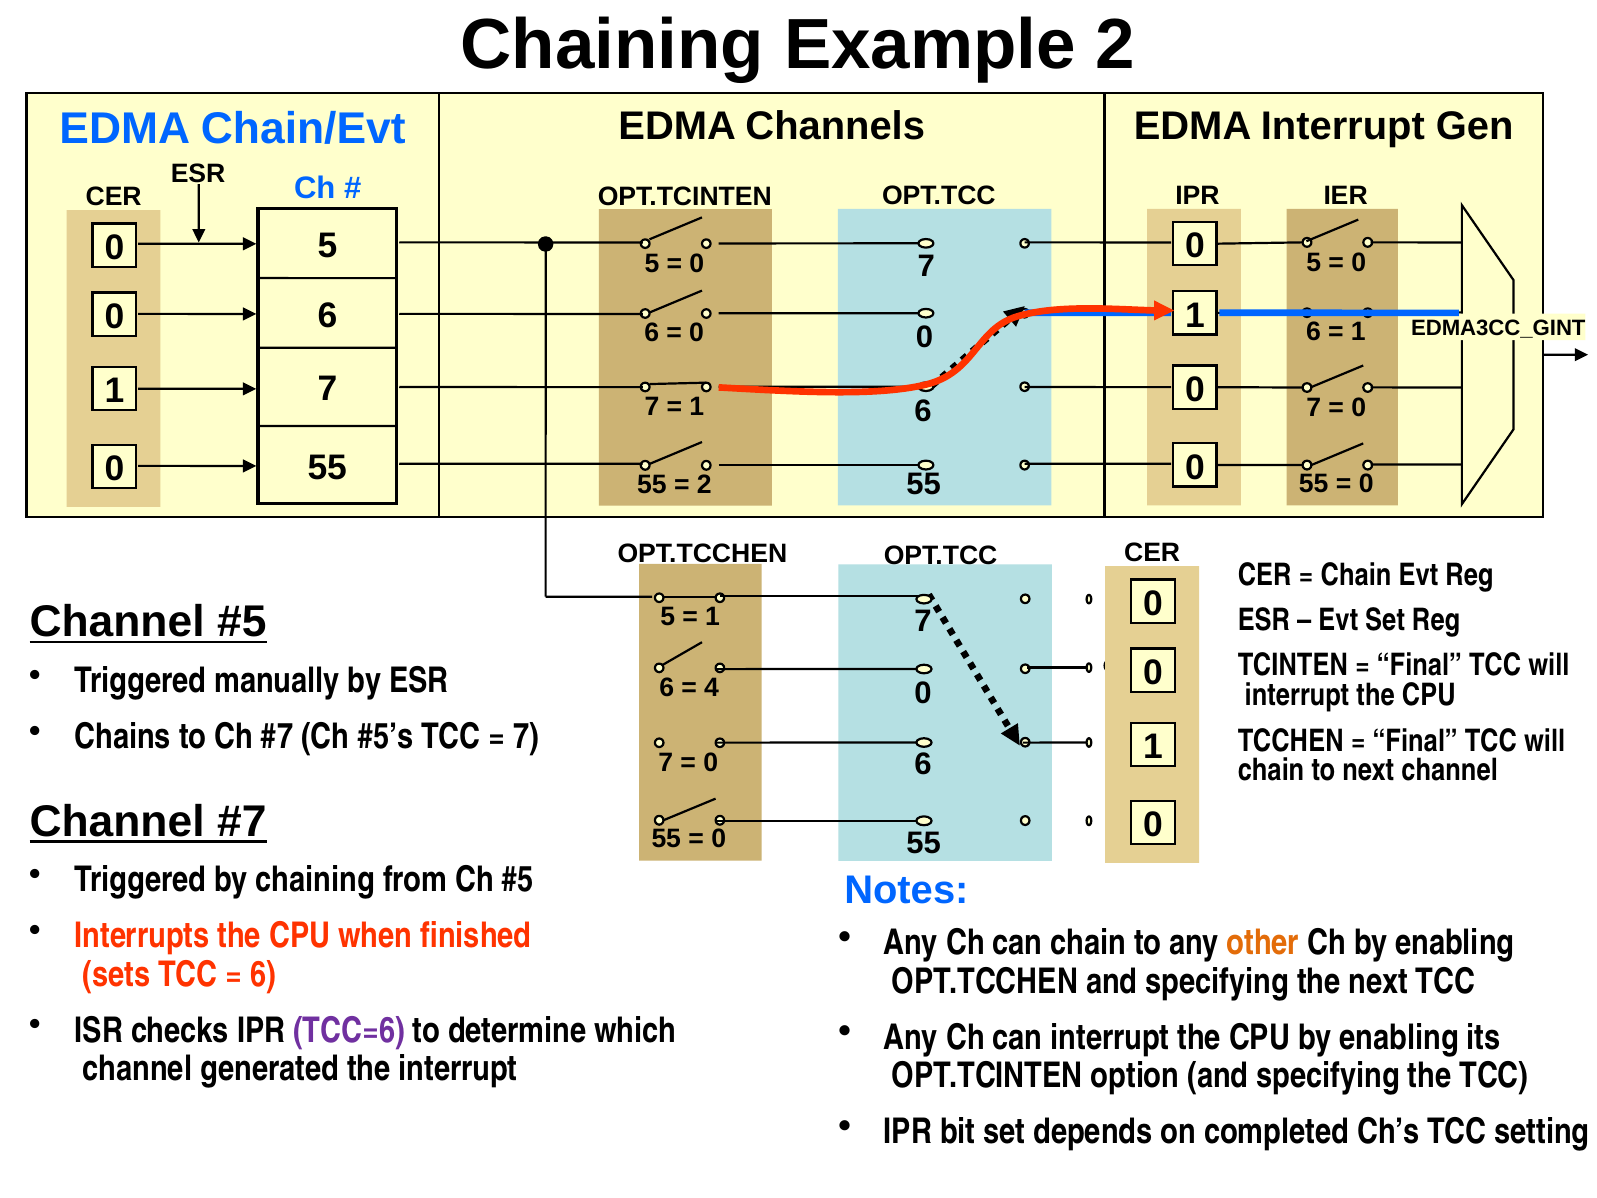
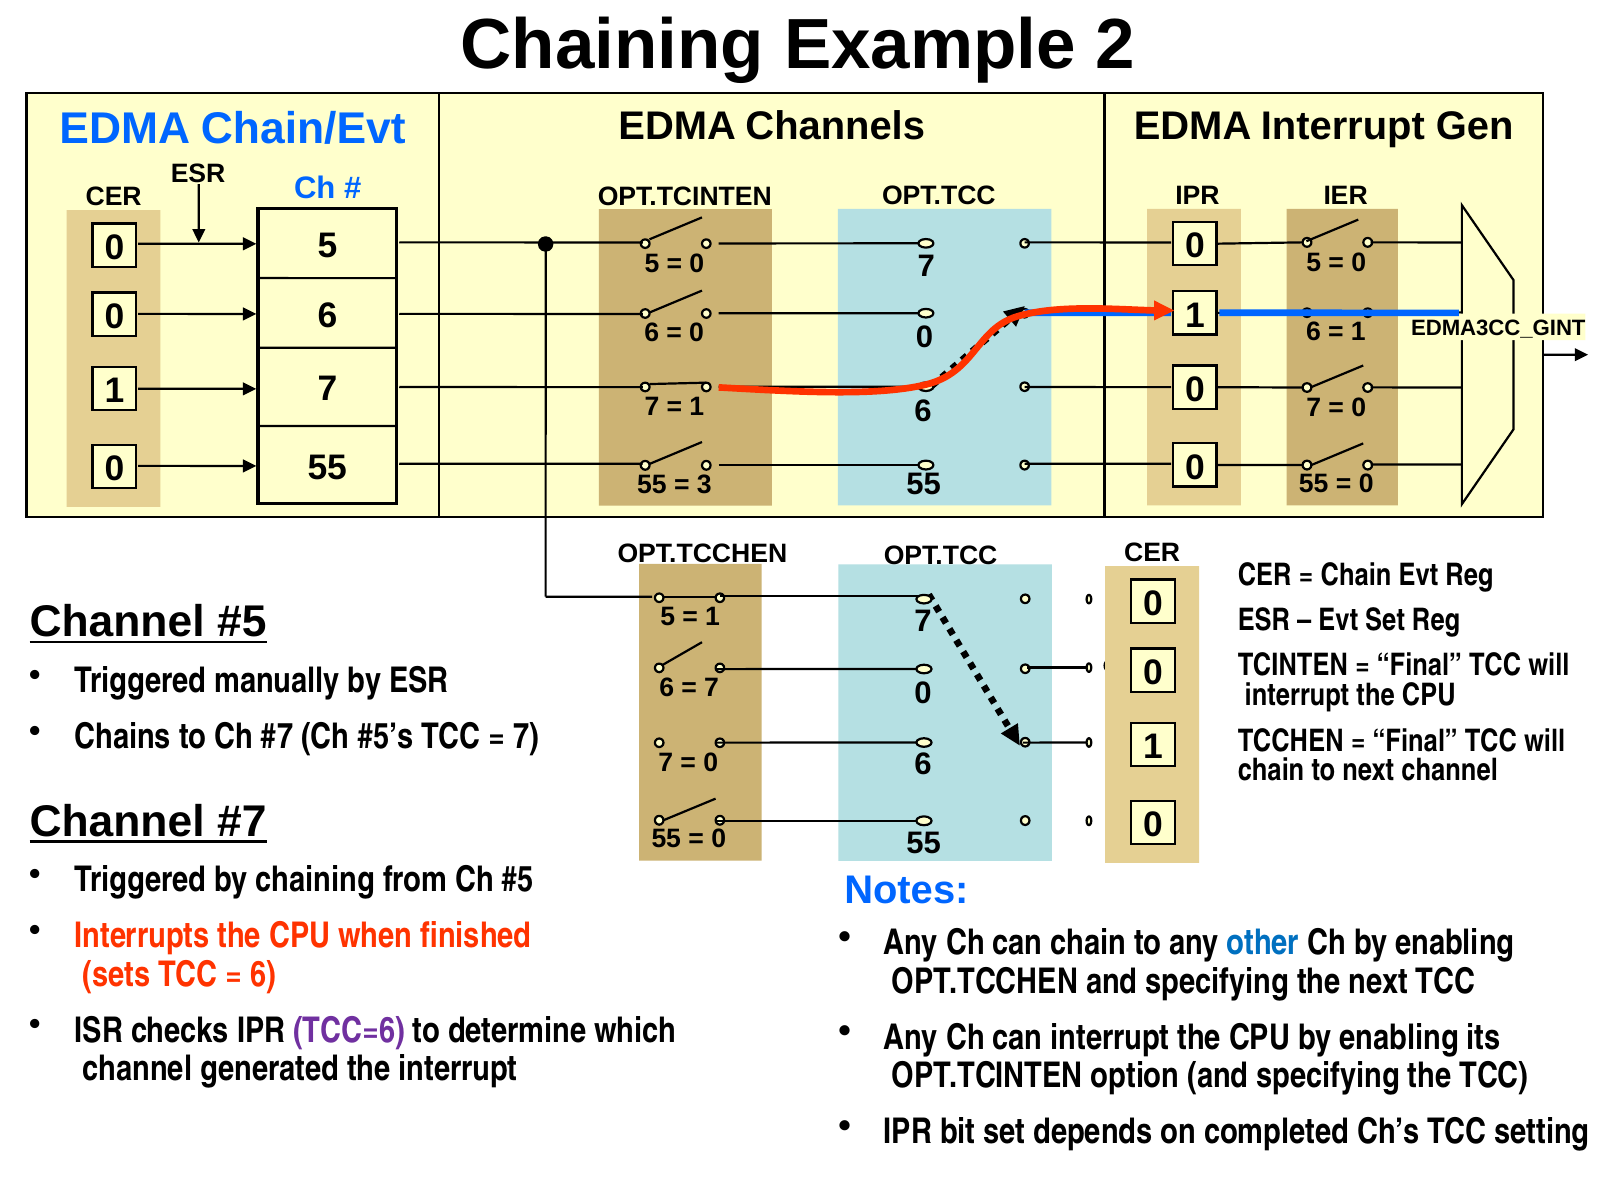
2 at (704, 484): 2 -> 3
4 at (712, 688): 4 -> 7
other colour: orange -> blue
